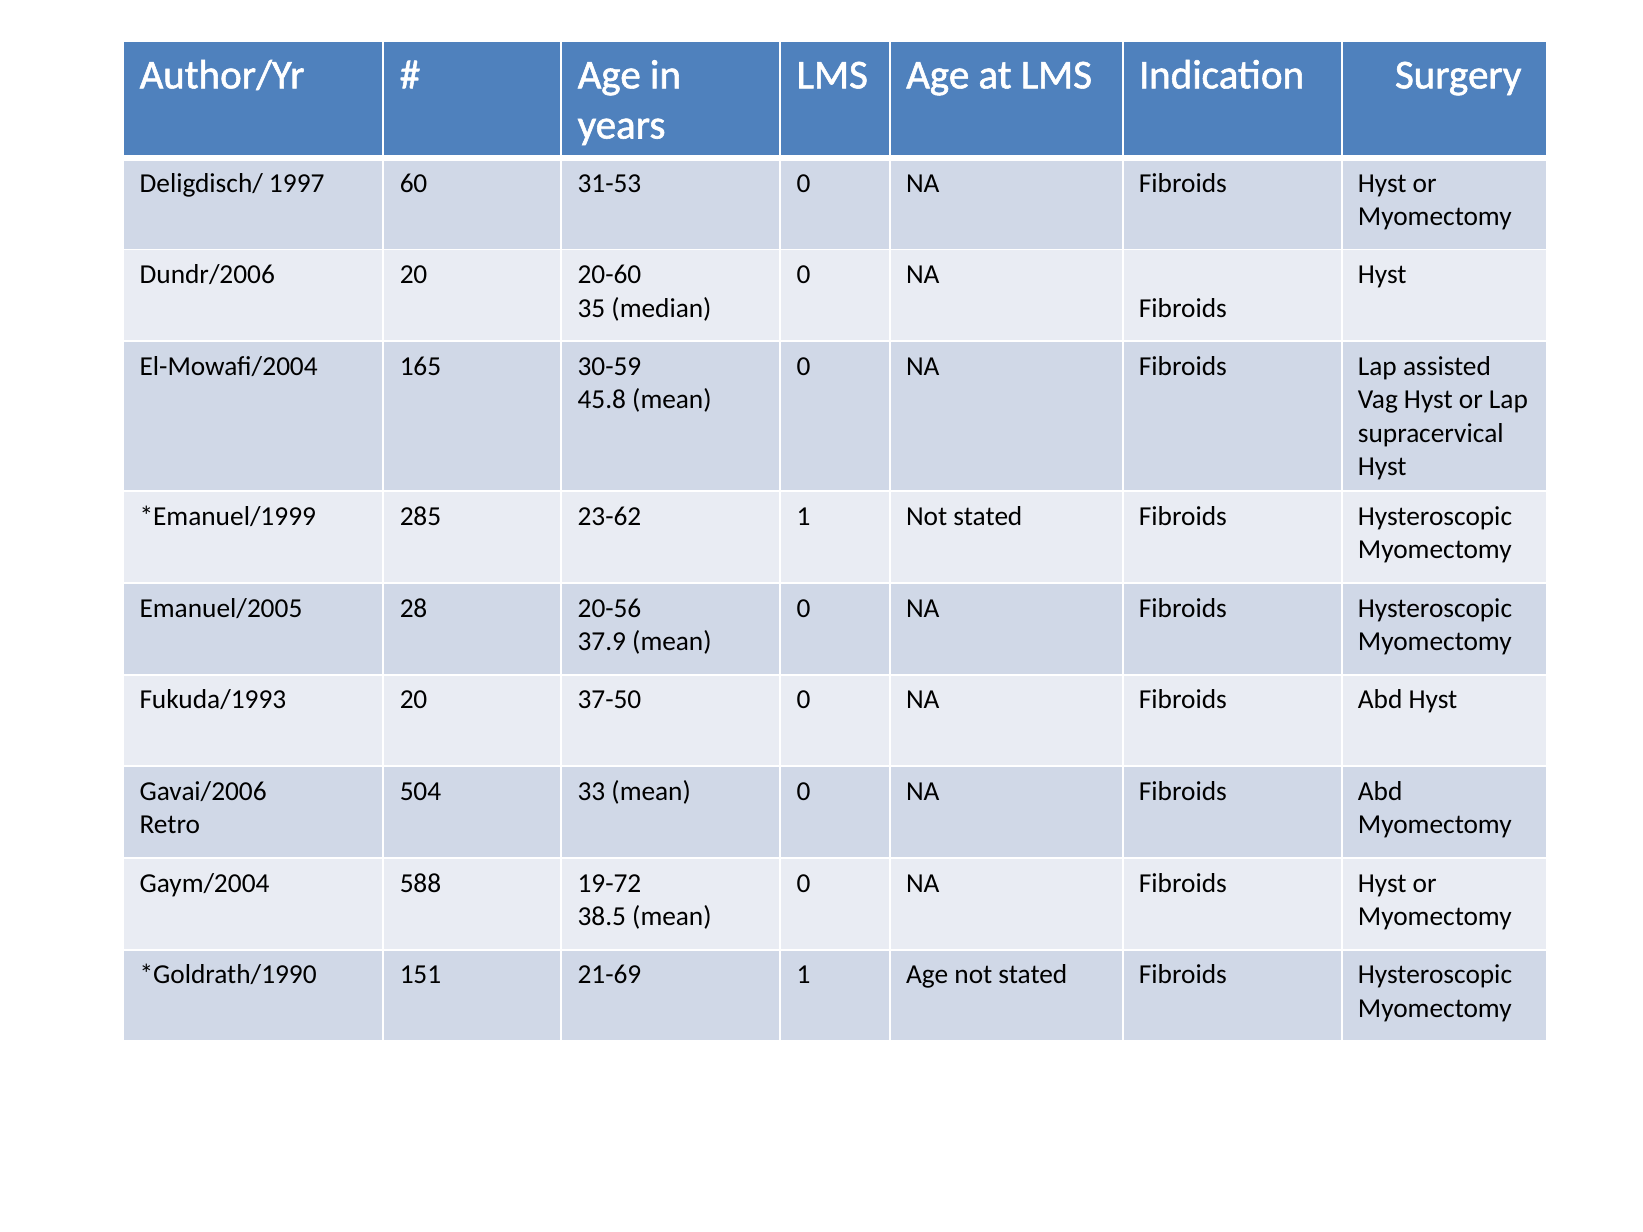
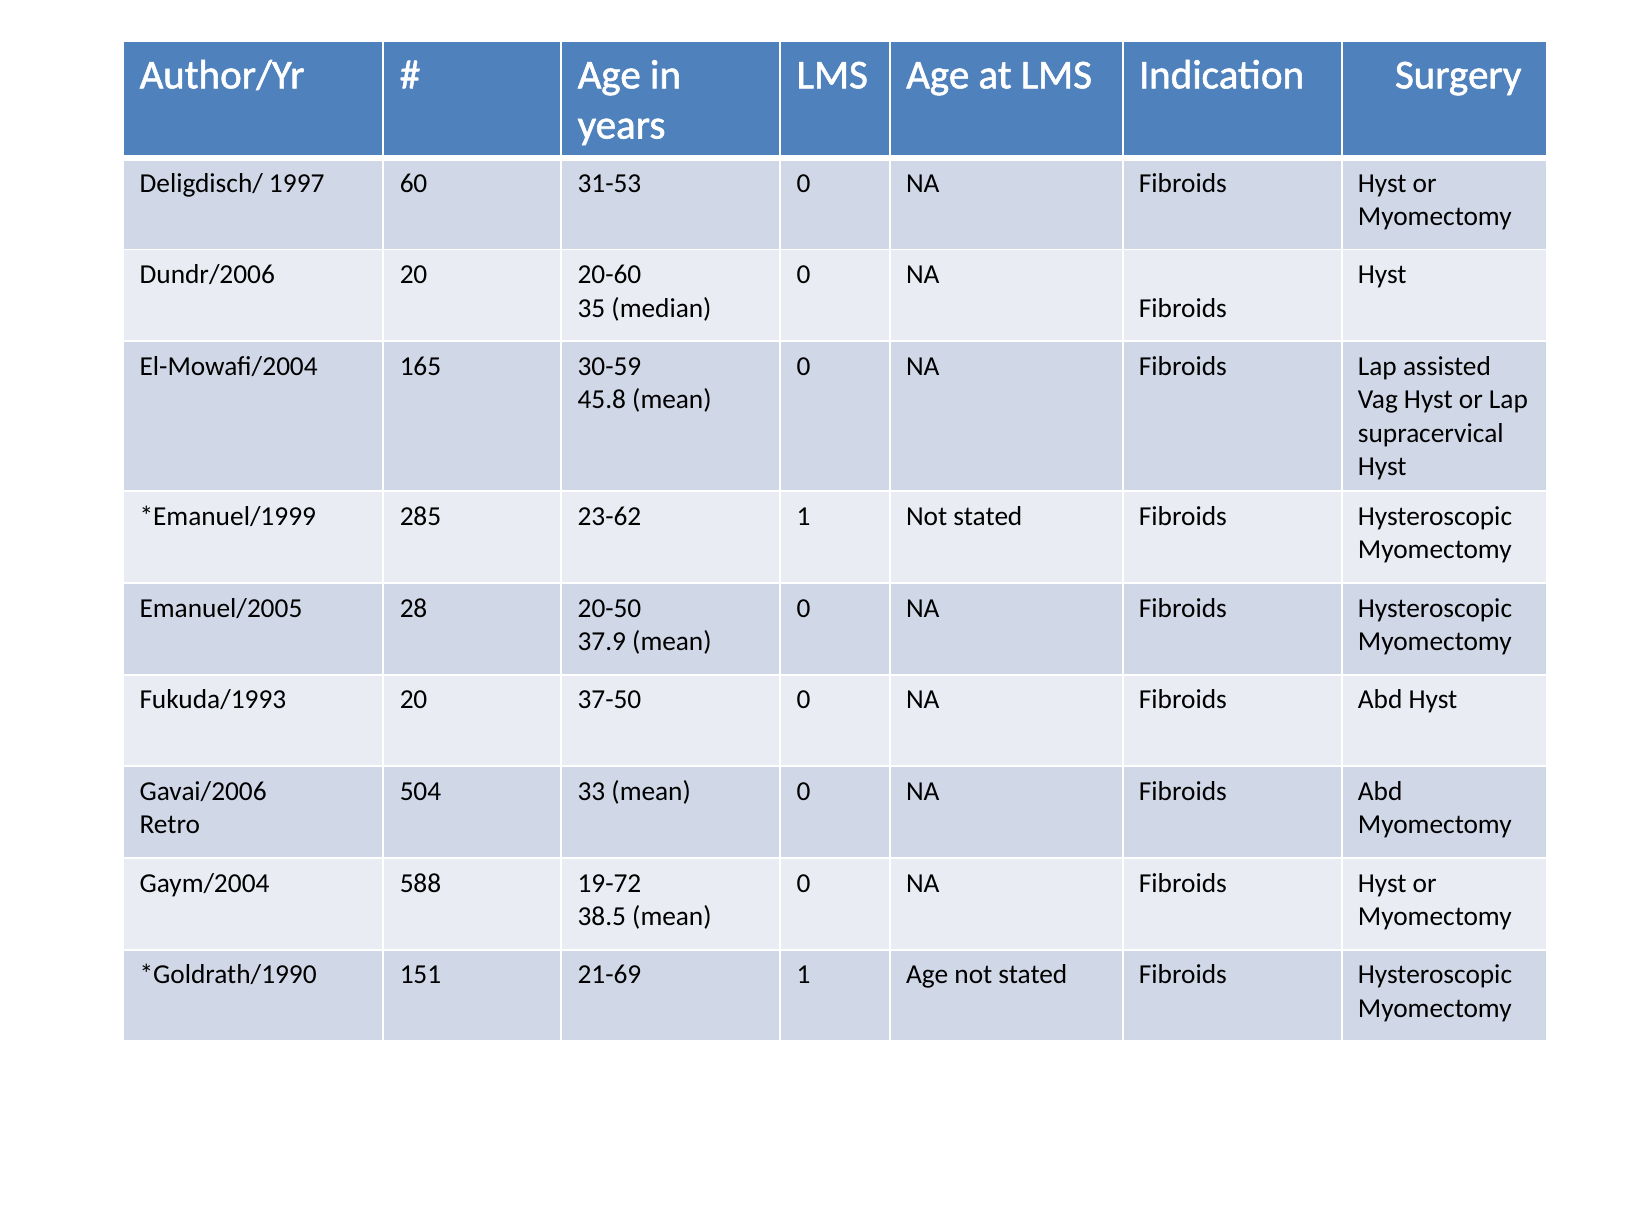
20-56: 20-56 -> 20-50
